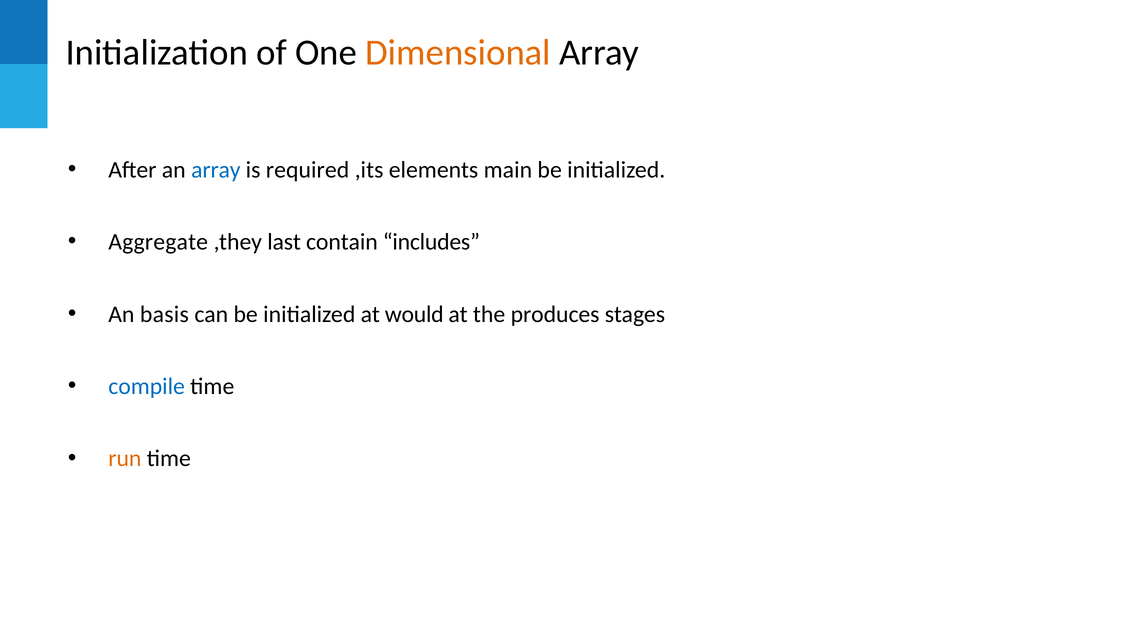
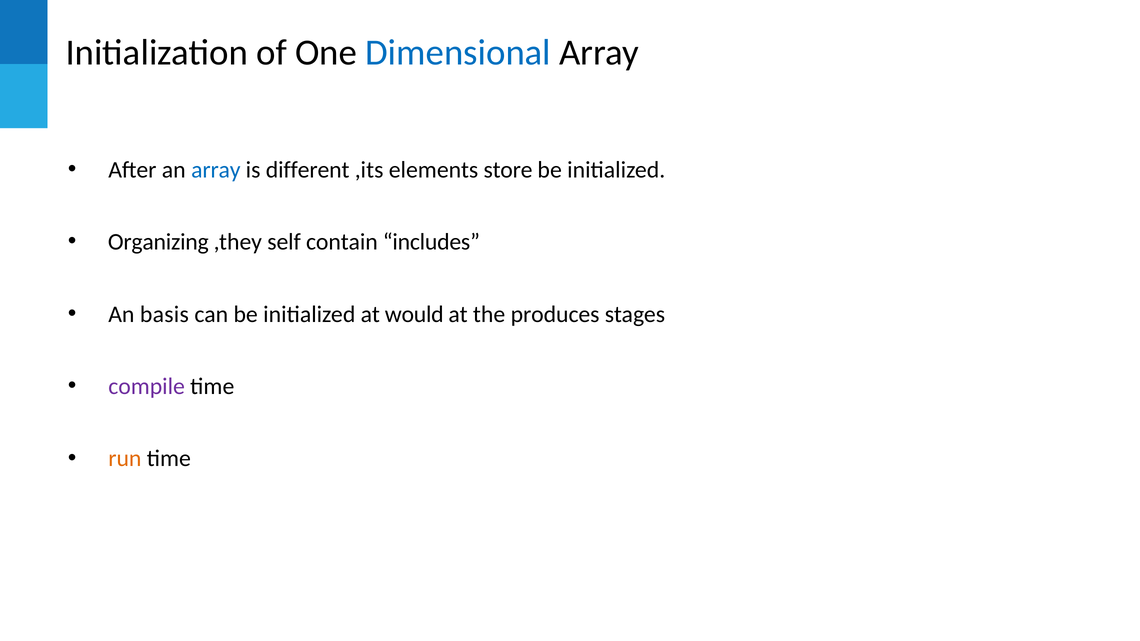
Dimensional colour: orange -> blue
required: required -> different
main: main -> store
Aggregate: Aggregate -> Organizing
last: last -> self
compile colour: blue -> purple
